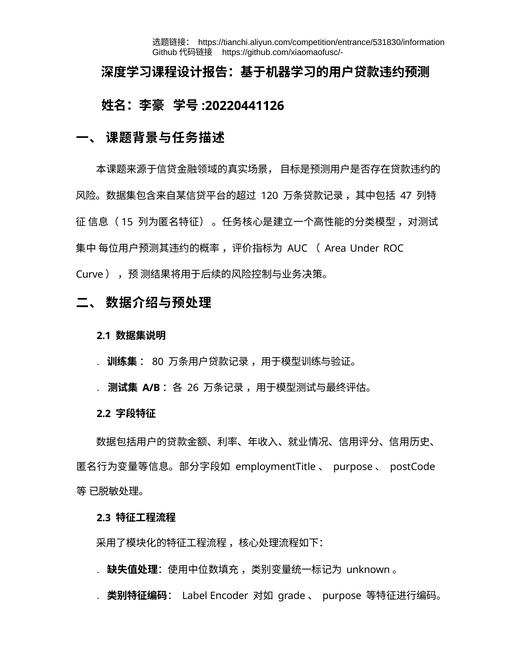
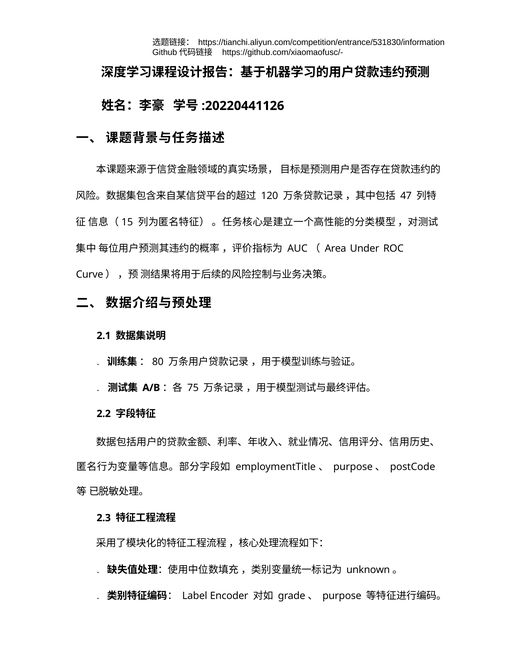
26: 26 -> 75
